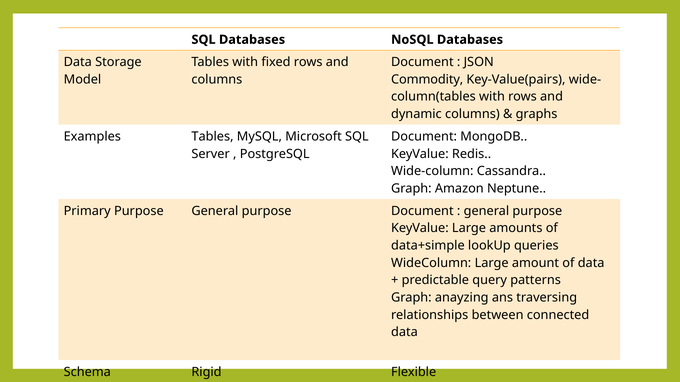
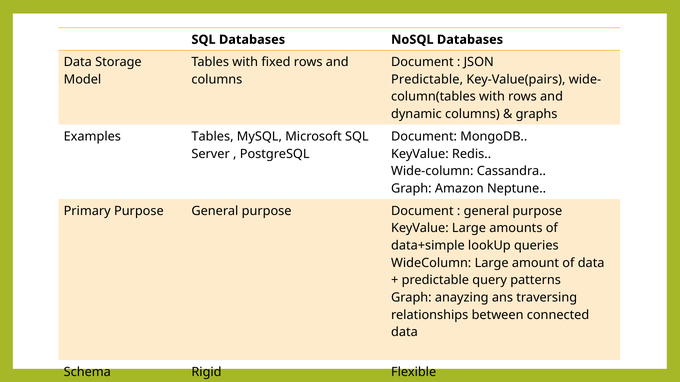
Commodity at (427, 79): Commodity -> Predictable
